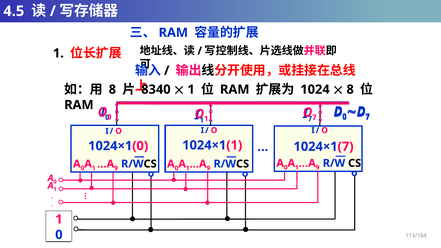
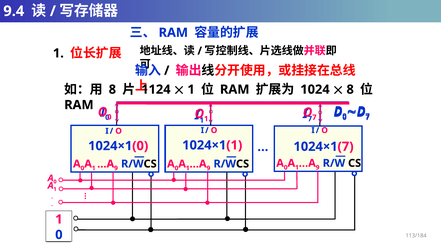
4.5: 4.5 -> 9.4
8340: 8340 -> 1124
